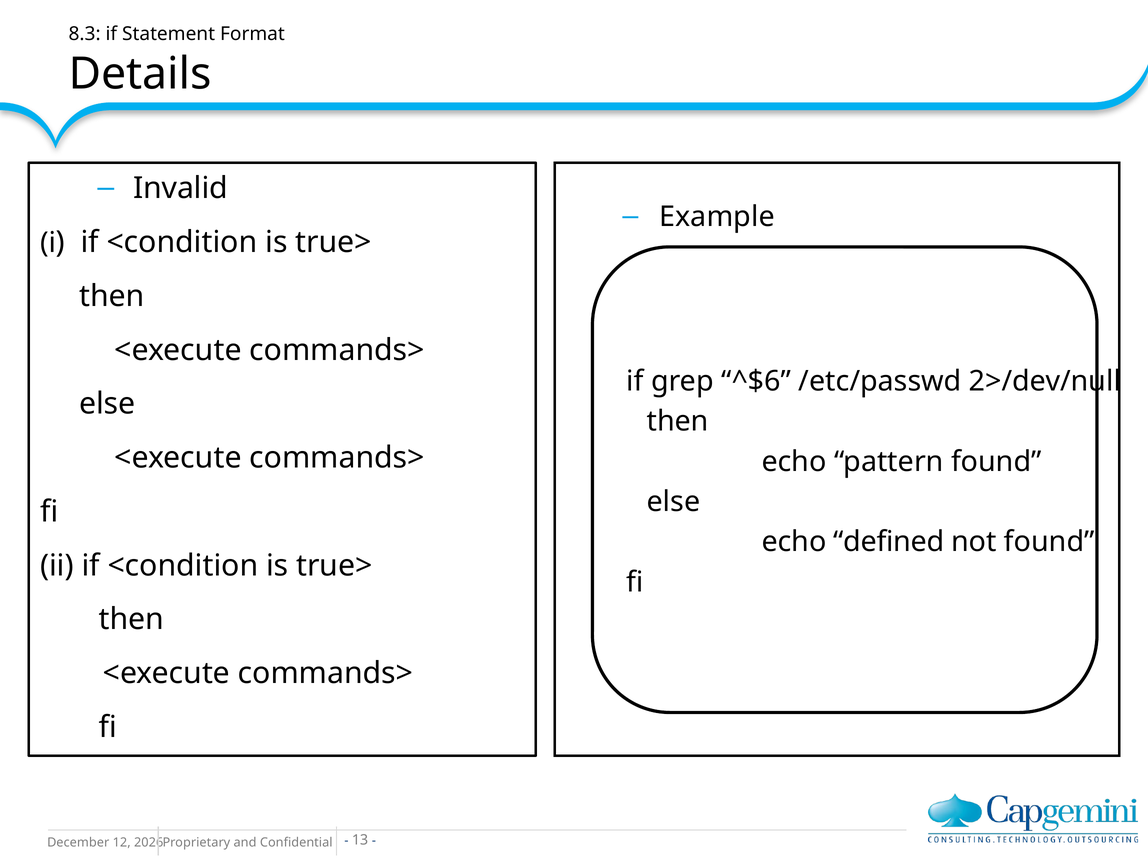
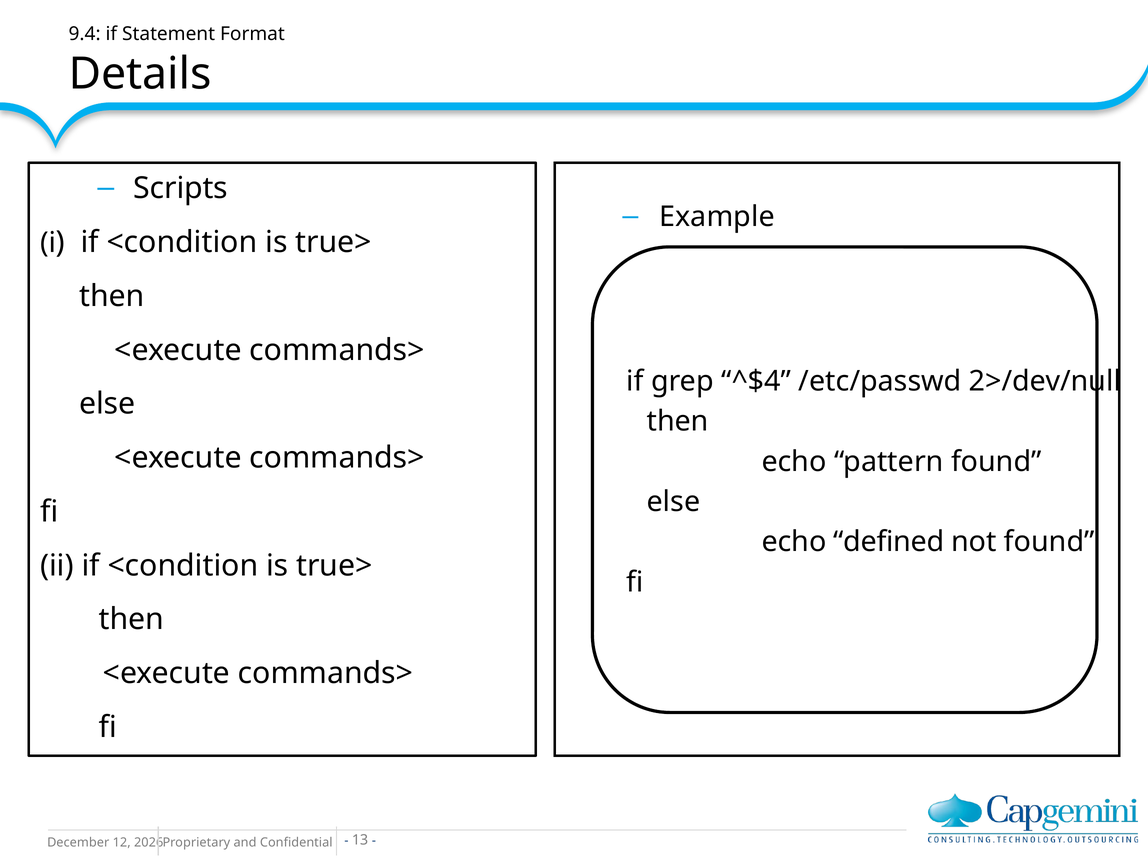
8.3: 8.3 -> 9.4
Invalid: Invalid -> Scripts
^$6: ^$6 -> ^$4
